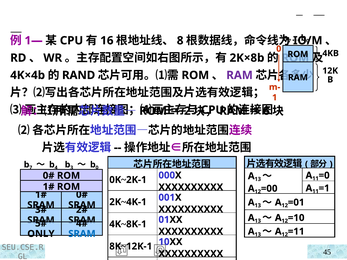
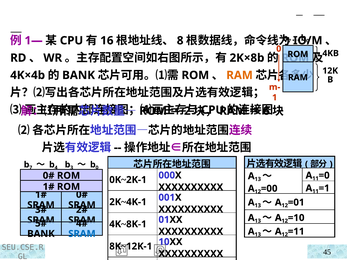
RAND at (79, 75): RAND -> BANK
RAM at (240, 75) colour: purple -> orange
ONLY at (41, 234): ONLY -> BANK
